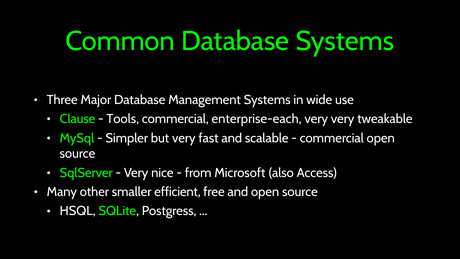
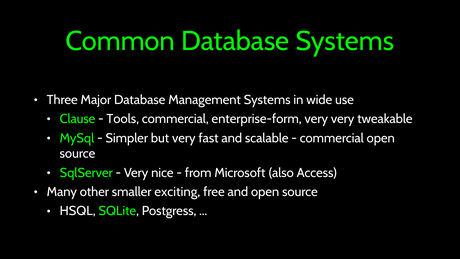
enterprise-each: enterprise-each -> enterprise-form
efficient: efficient -> exciting
